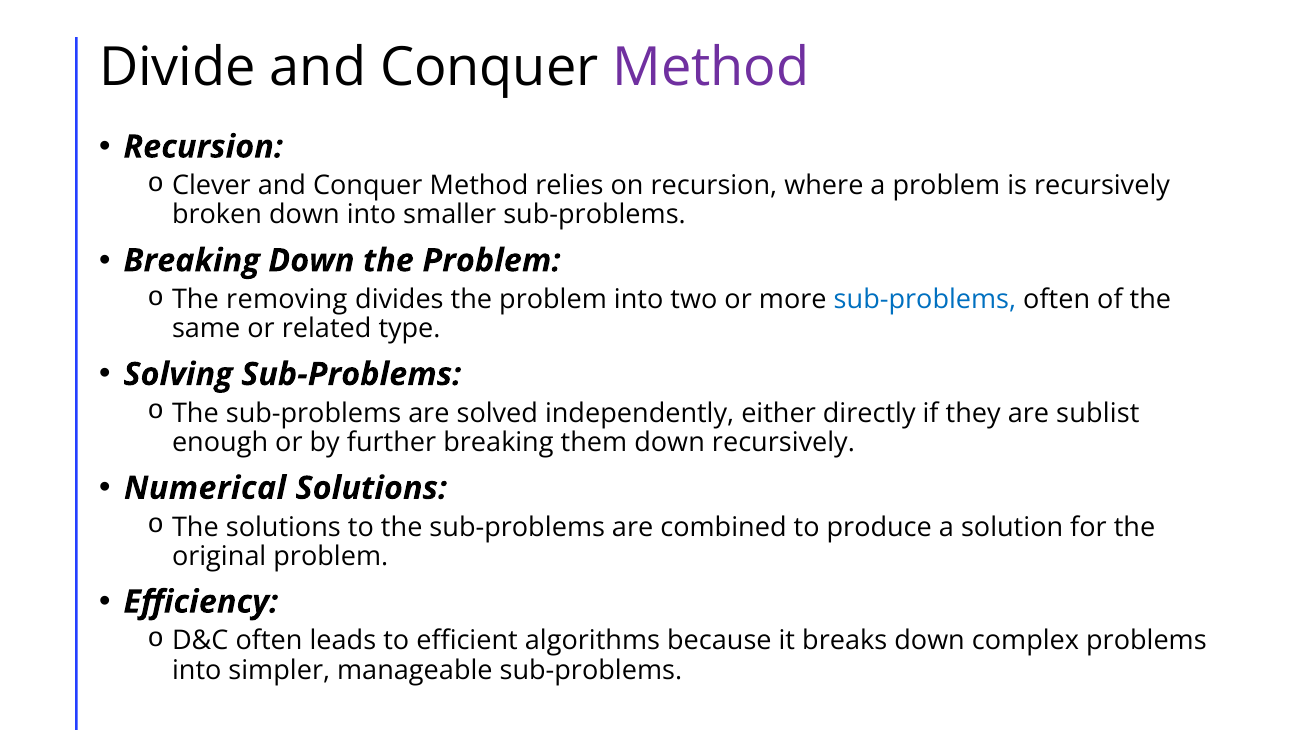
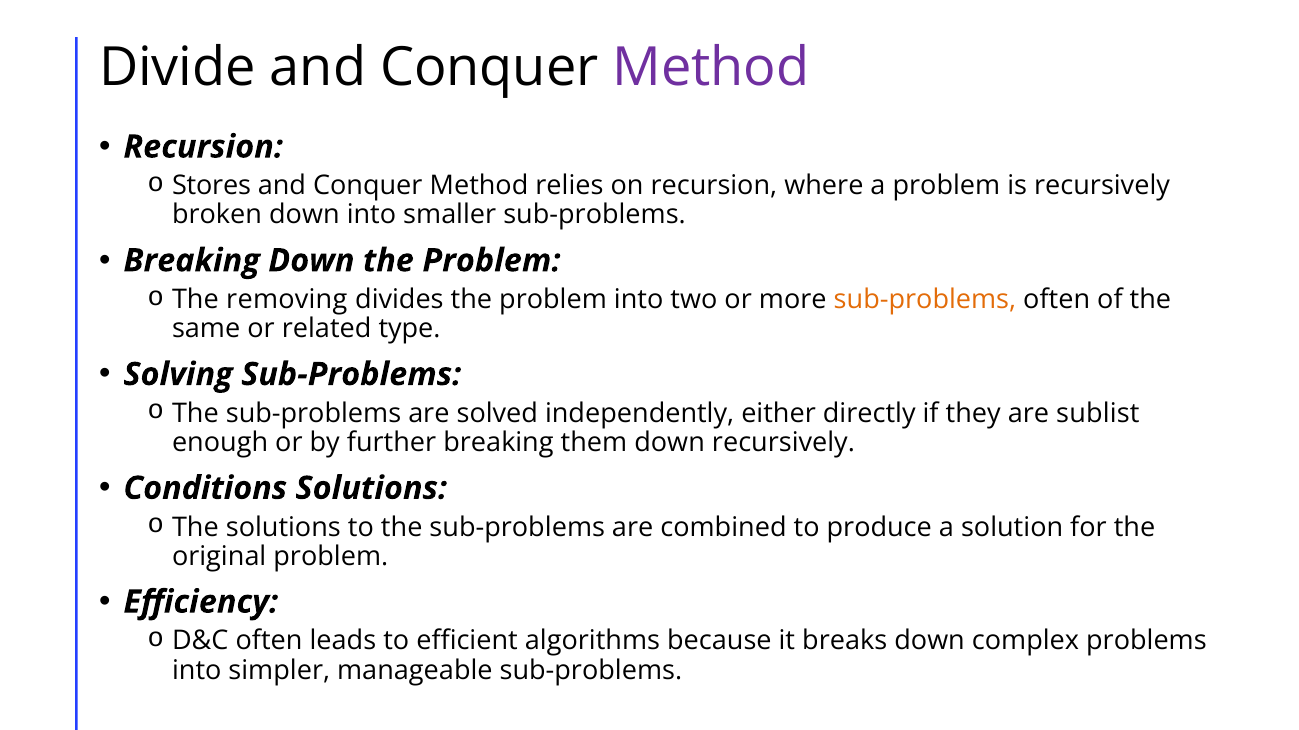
Clever: Clever -> Stores
sub-problems at (925, 300) colour: blue -> orange
Numerical: Numerical -> Conditions
